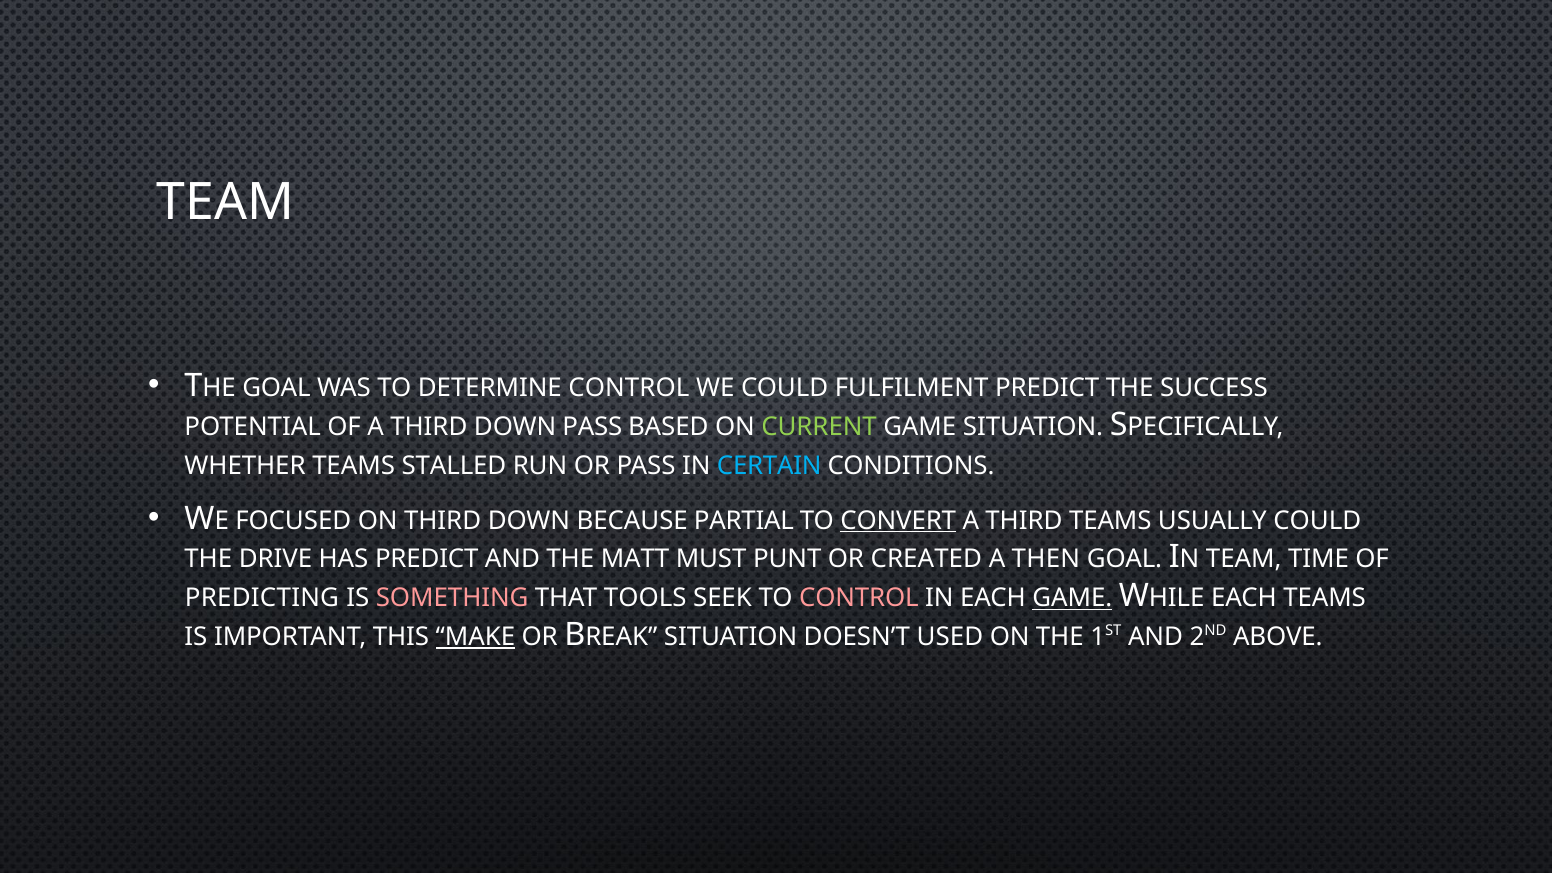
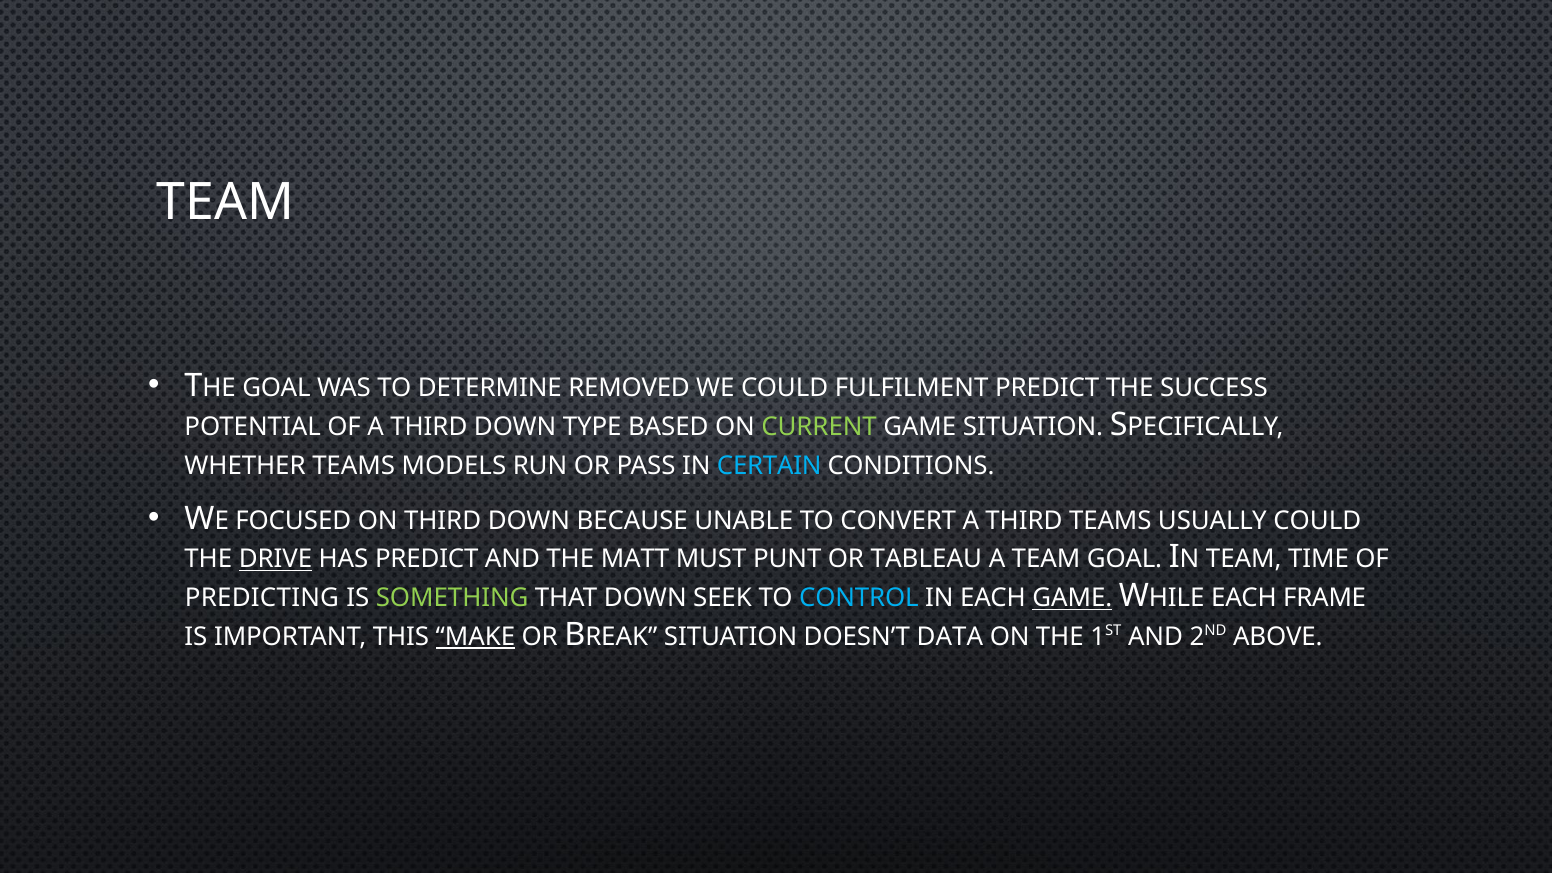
DETERMINE CONTROL: CONTROL -> REMOVED
DOWN PASS: PASS -> TYPE
STALLED: STALLED -> MODELS
PARTIAL: PARTIAL -> UNABLE
CONVERT underline: present -> none
DRIVE underline: none -> present
CREATED: CREATED -> TABLEAU
A THEN: THEN -> TEAM
SOMETHING colour: pink -> light green
THAT TOOLS: TOOLS -> DOWN
CONTROL at (859, 598) colour: pink -> light blue
EACH TEAMS: TEAMS -> FRAME
USED: USED -> DATA
